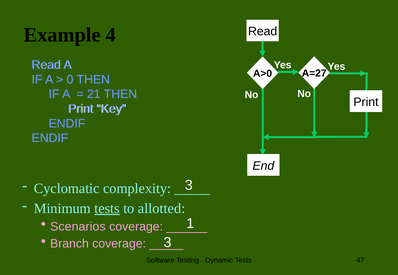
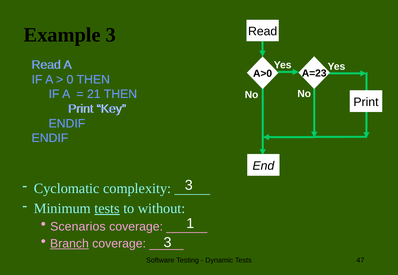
Example 4: 4 -> 3
A=27: A=27 -> A=23
allotted: allotted -> without
Branch underline: none -> present
